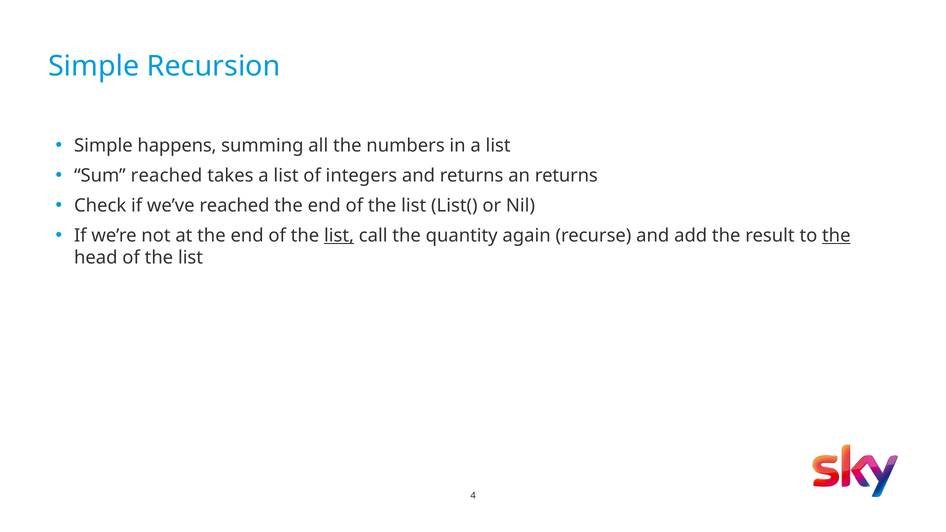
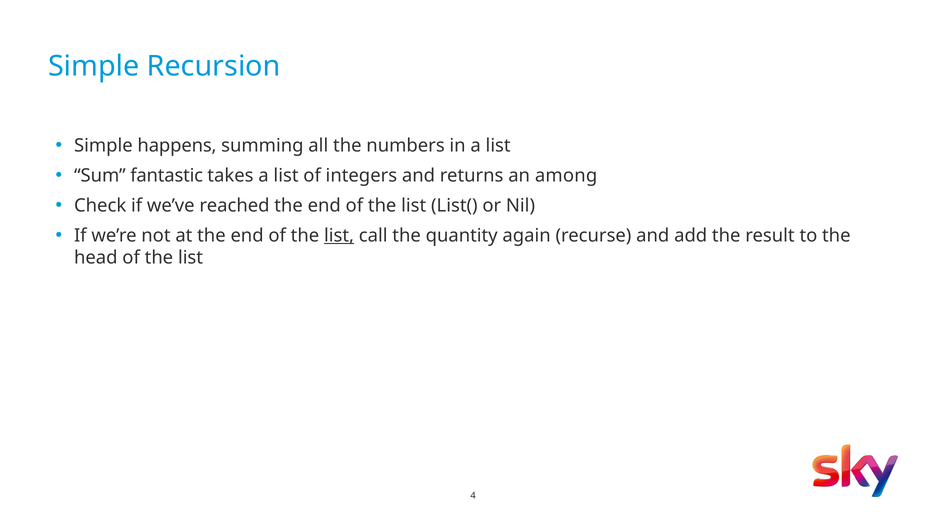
Sum reached: reached -> fantastic
an returns: returns -> among
the at (836, 236) underline: present -> none
